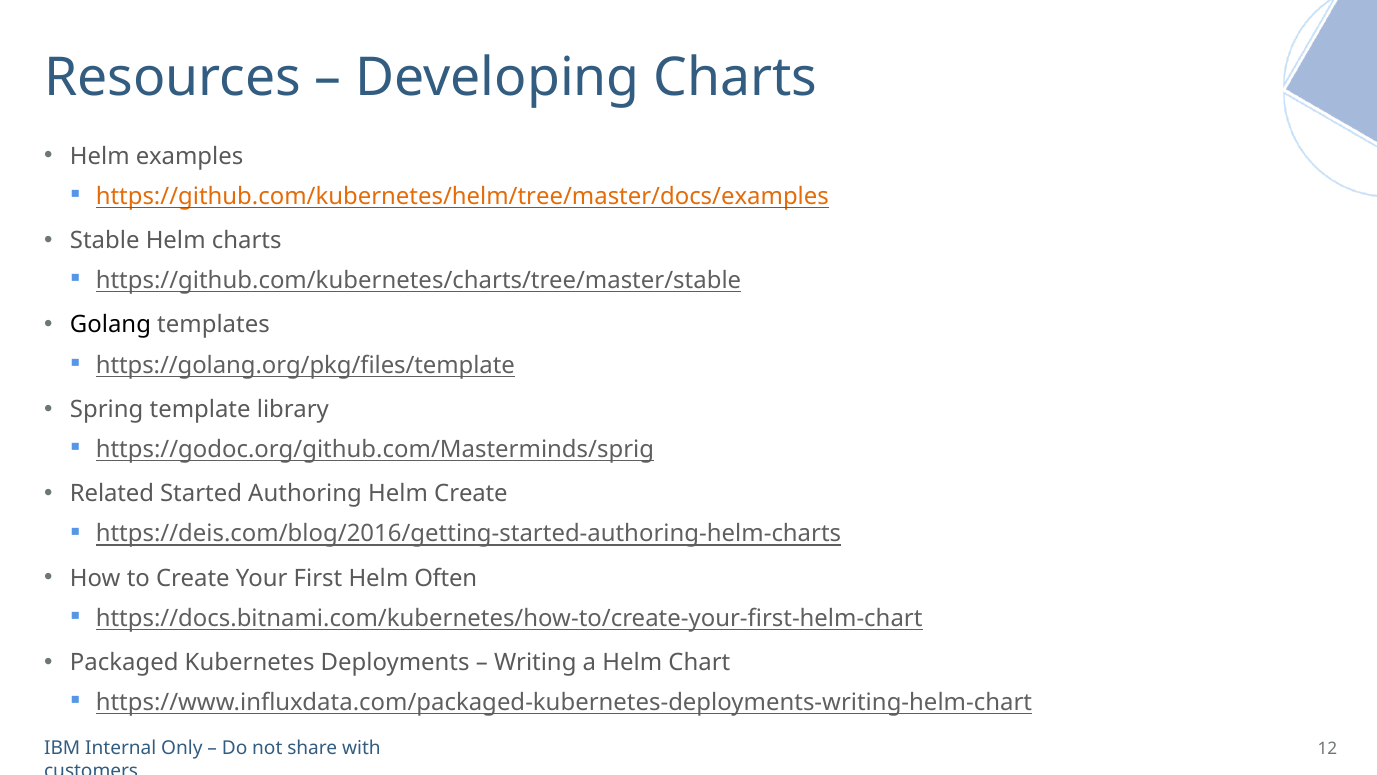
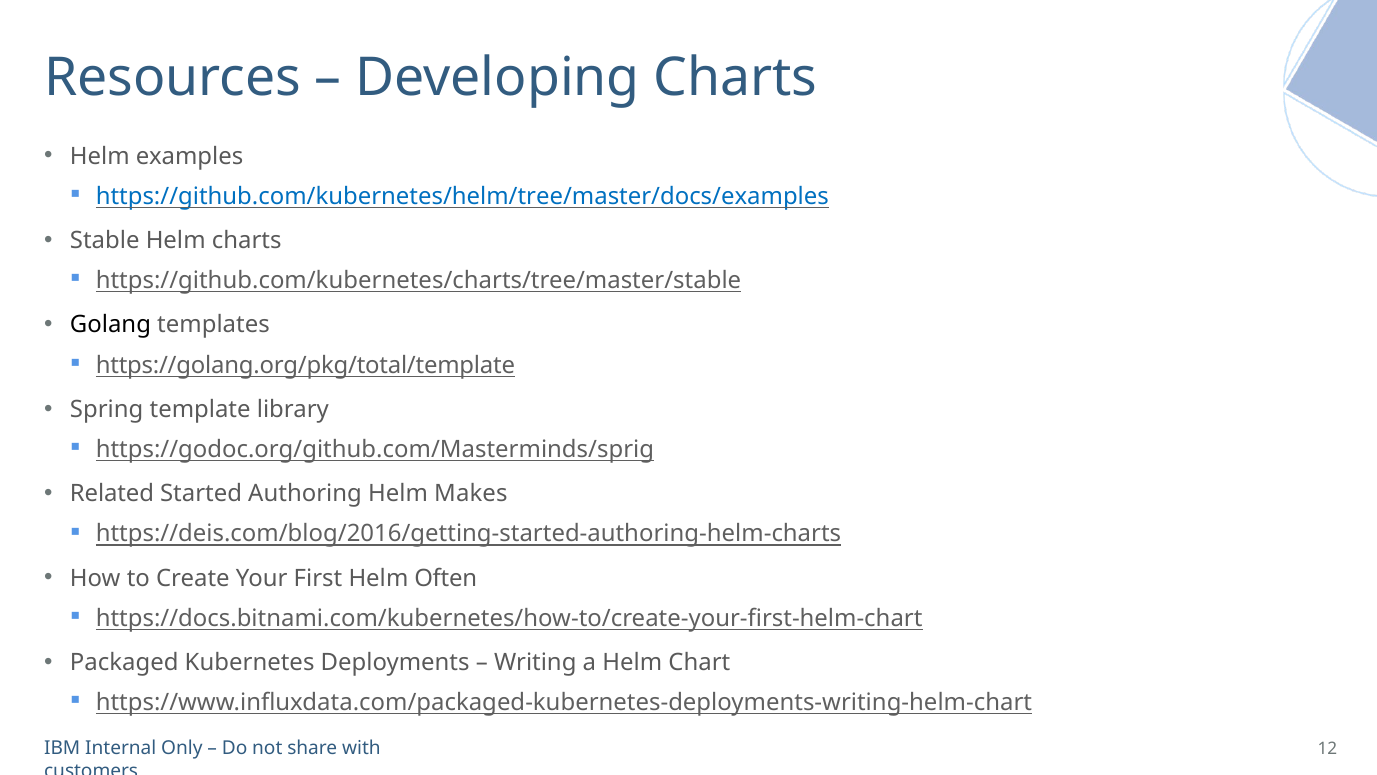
https://github.com/kubernetes/helm/tree/master/docs/examples colour: orange -> blue
https://golang.org/pkg/files/template: https://golang.org/pkg/files/template -> https://golang.org/pkg/total/template
Helm Create: Create -> Makes
